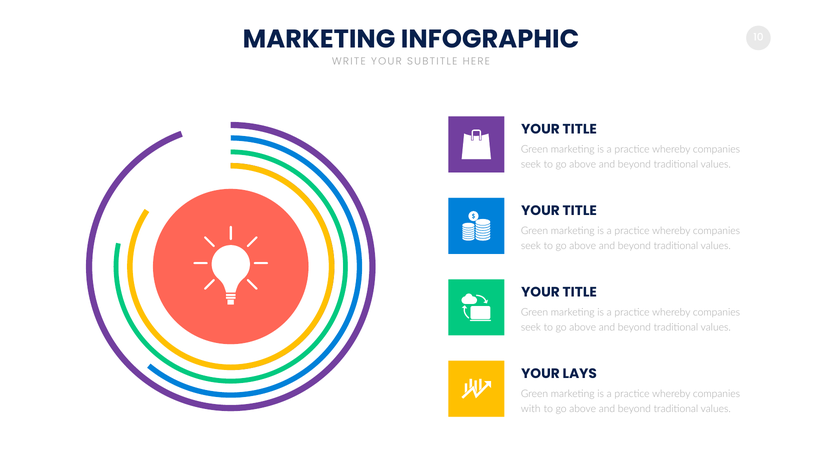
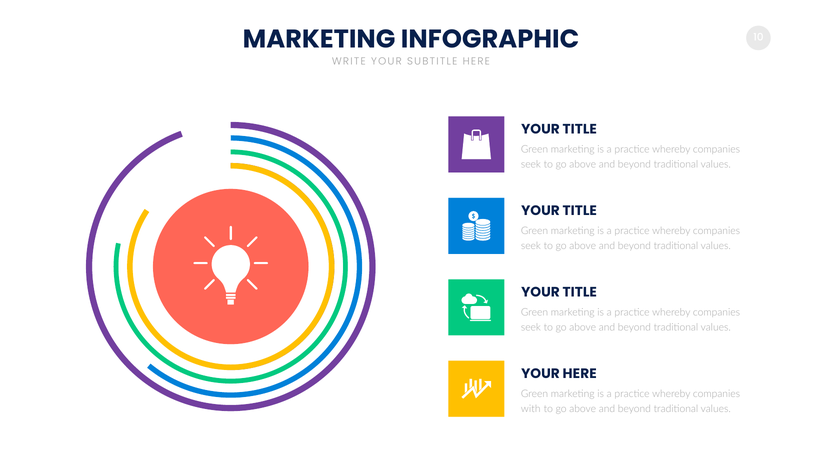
YOUR LAYS: LAYS -> HERE
